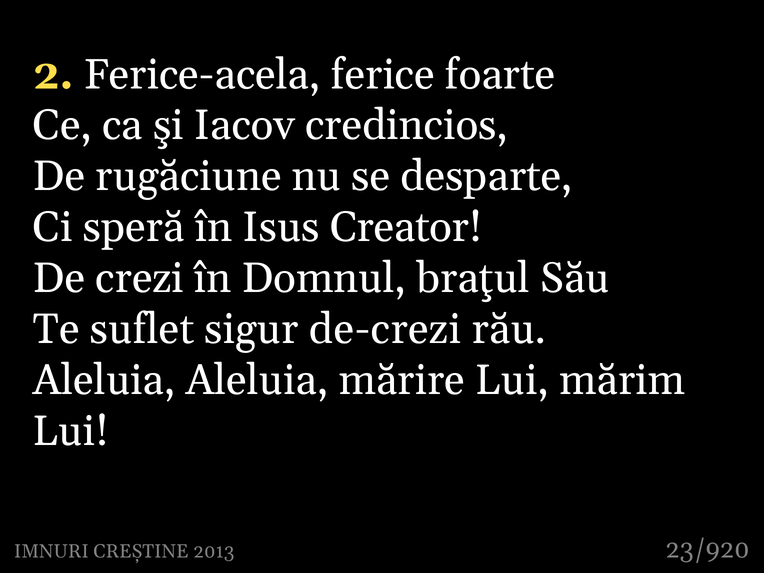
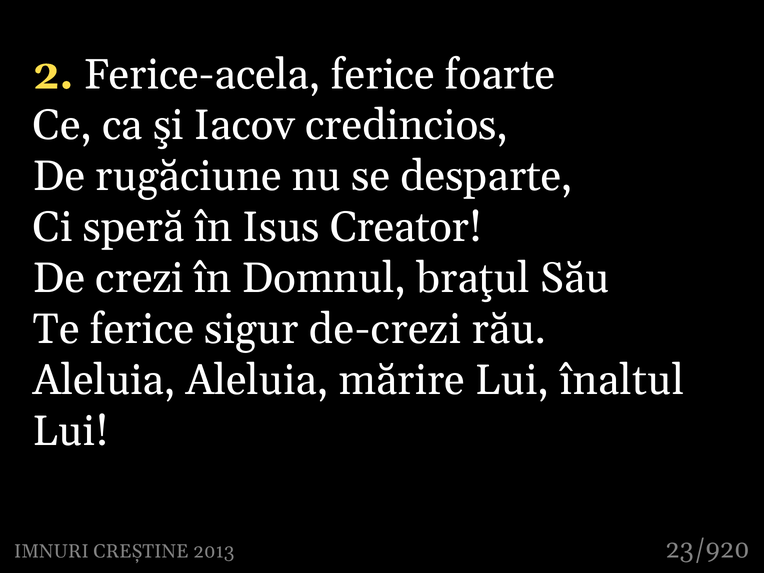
Te suflet: suflet -> ferice
mărim: mărim -> înaltul
